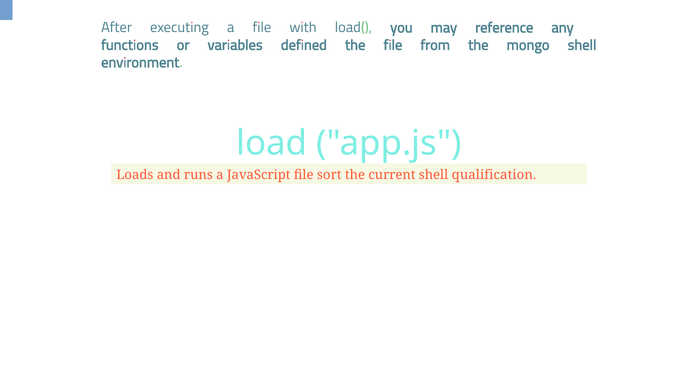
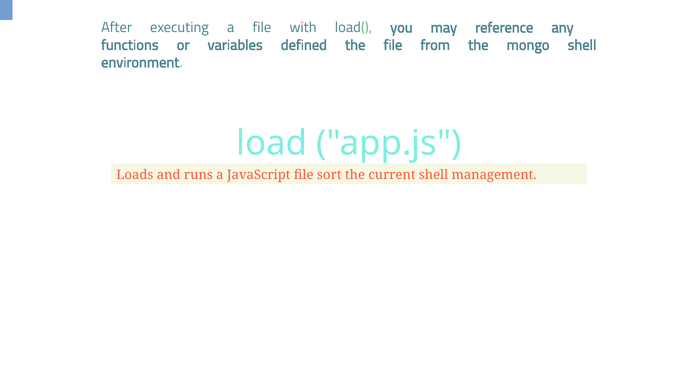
qualification: qualification -> management
